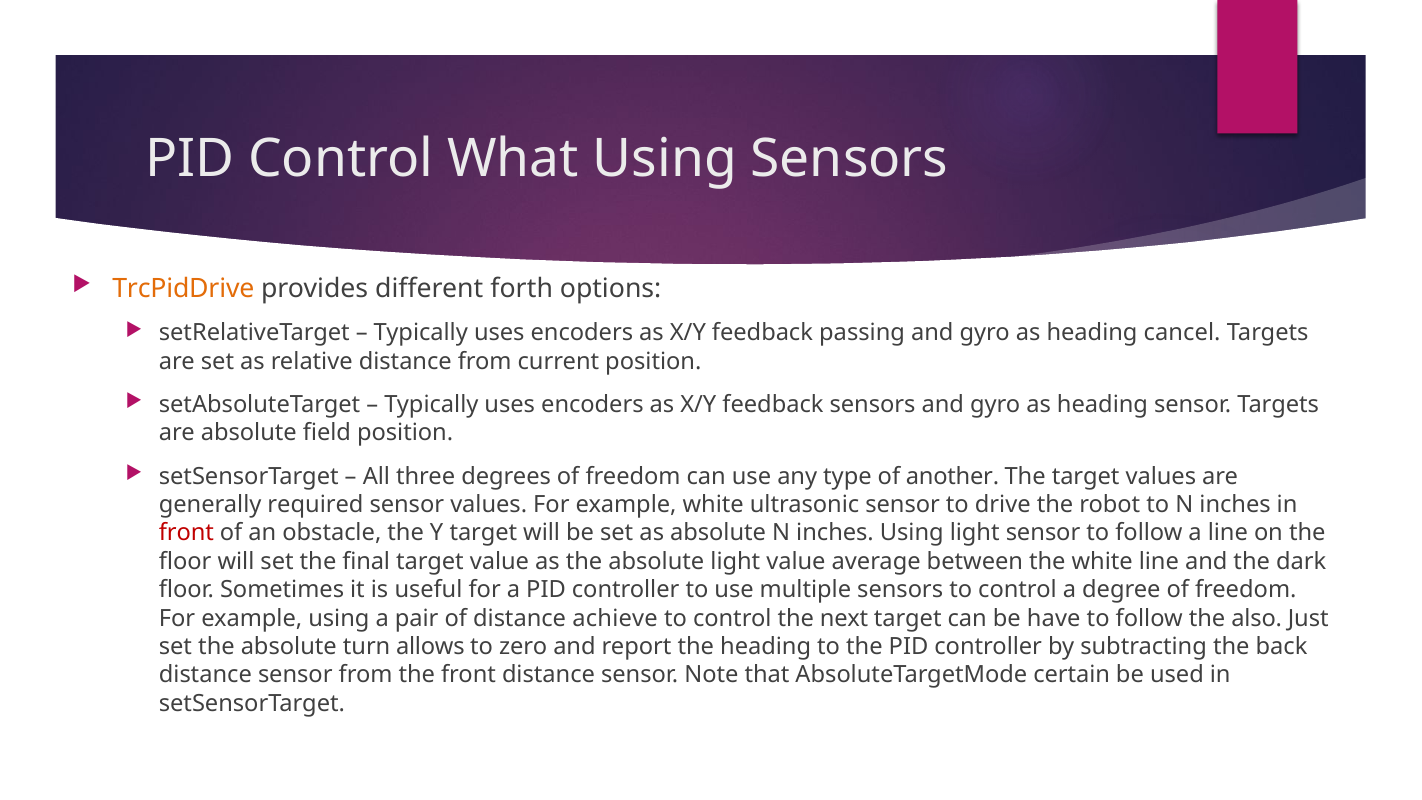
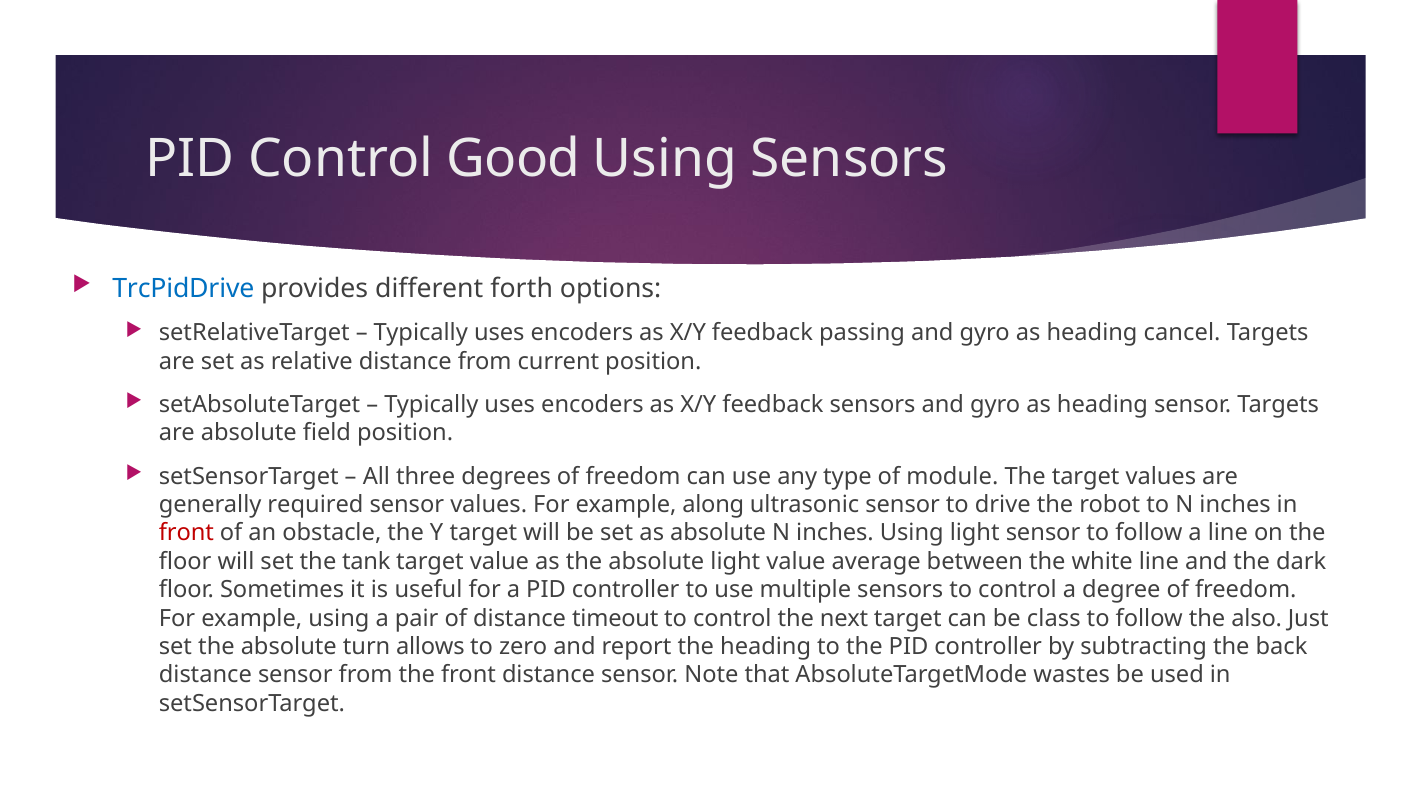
What: What -> Good
TrcPidDrive colour: orange -> blue
another: another -> module
example white: white -> along
final: final -> tank
achieve: achieve -> timeout
have: have -> class
certain: certain -> wastes
